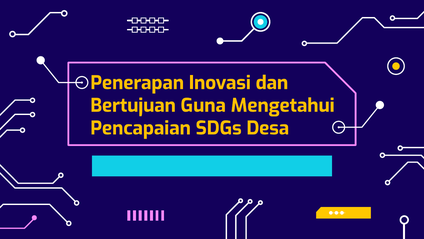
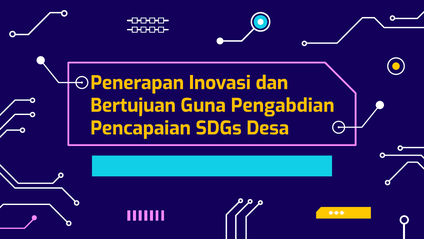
Mengetahui: Mengetahui -> Pengabdian
